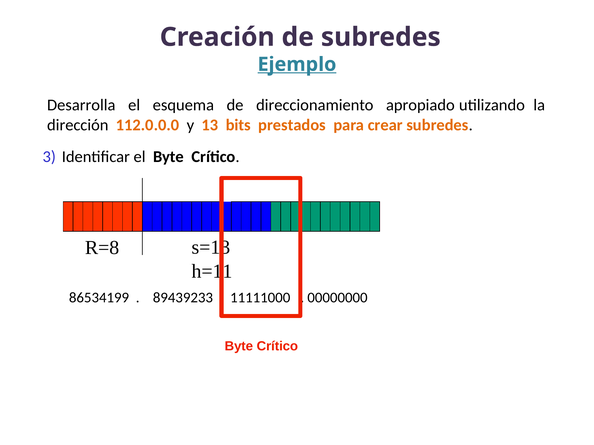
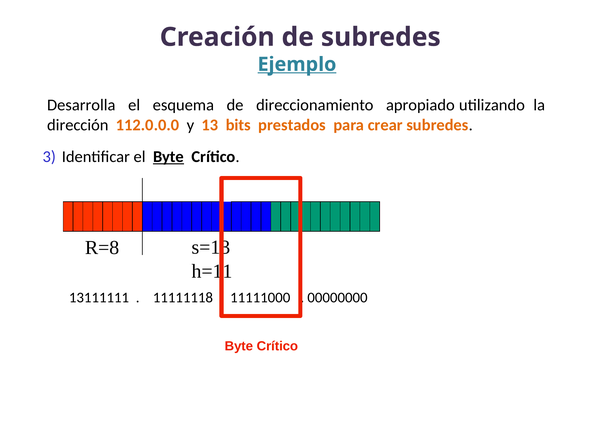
Byte at (169, 157) underline: none -> present
86534199: 86534199 -> 13111111
89439233: 89439233 -> 11111118
